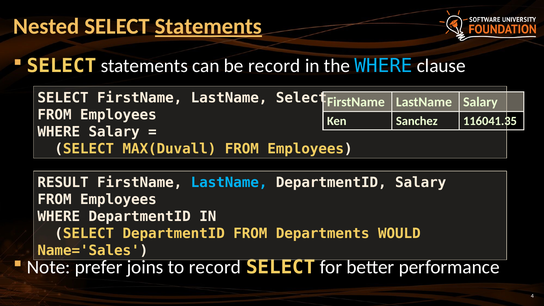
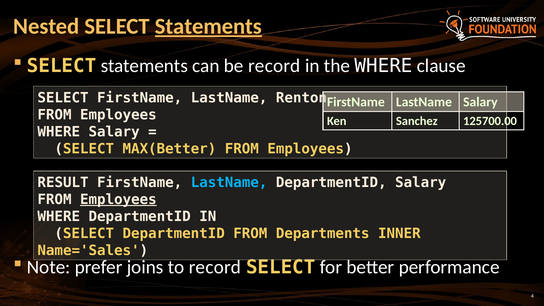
WHERE at (384, 66) colour: light blue -> white
LastName Select: Select -> Renton
116041.35: 116041.35 -> 125700.00
MAX(Duvall: MAX(Duvall -> MAX(Better
Employees at (118, 199) underline: none -> present
WOULD: WOULD -> INNER
